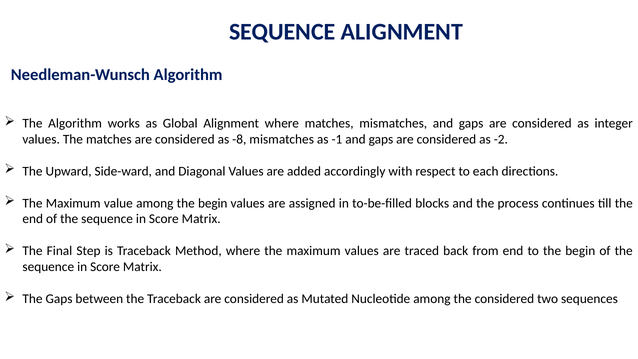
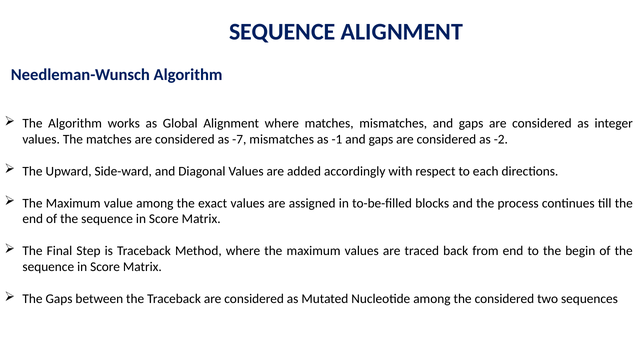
-8: -8 -> -7
among the begin: begin -> exact
